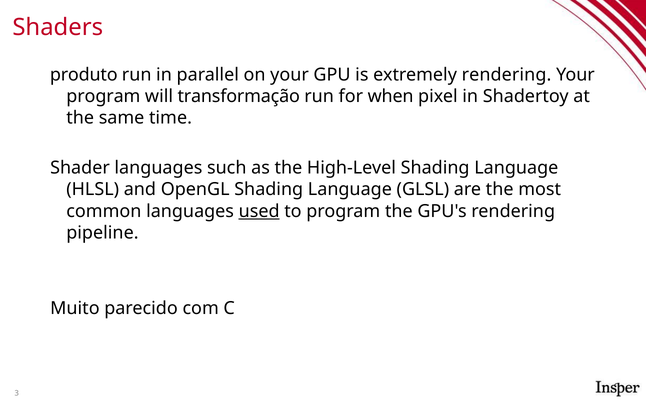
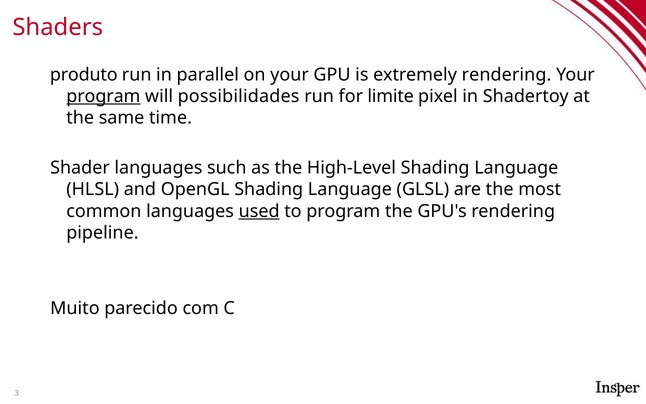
program at (103, 96) underline: none -> present
transformação: transformação -> possibilidades
when: when -> limite
